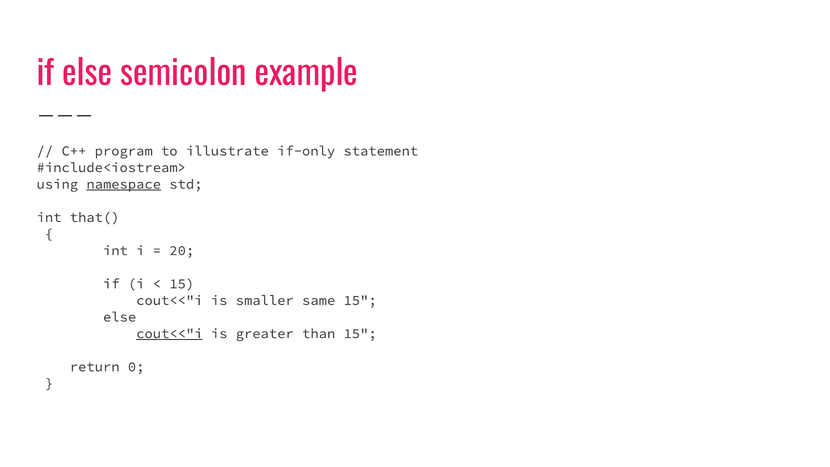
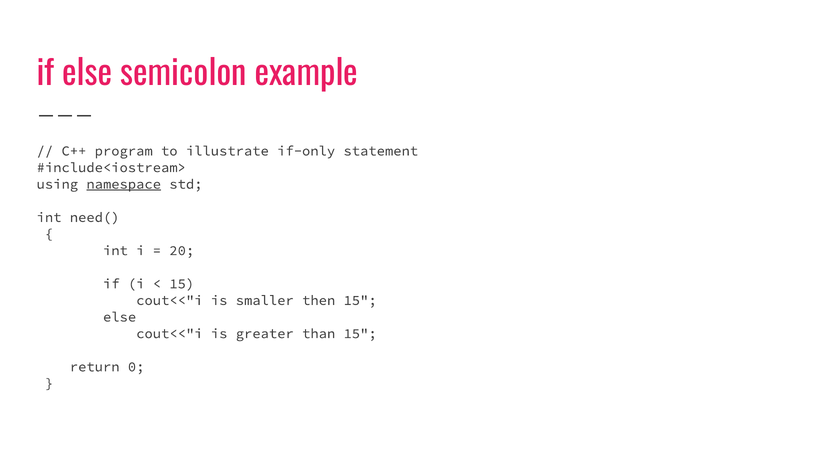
that(: that( -> need(
same: same -> then
cout<<"i at (169, 333) underline: present -> none
